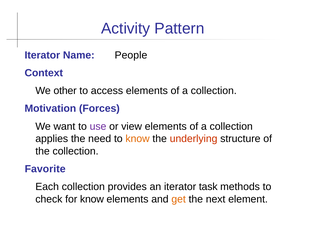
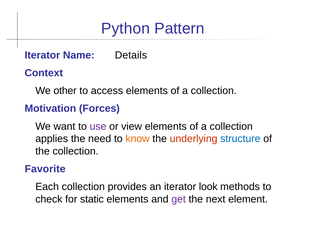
Activity: Activity -> Python
People: People -> Details
structure colour: black -> blue
task: task -> look
for know: know -> static
get colour: orange -> purple
